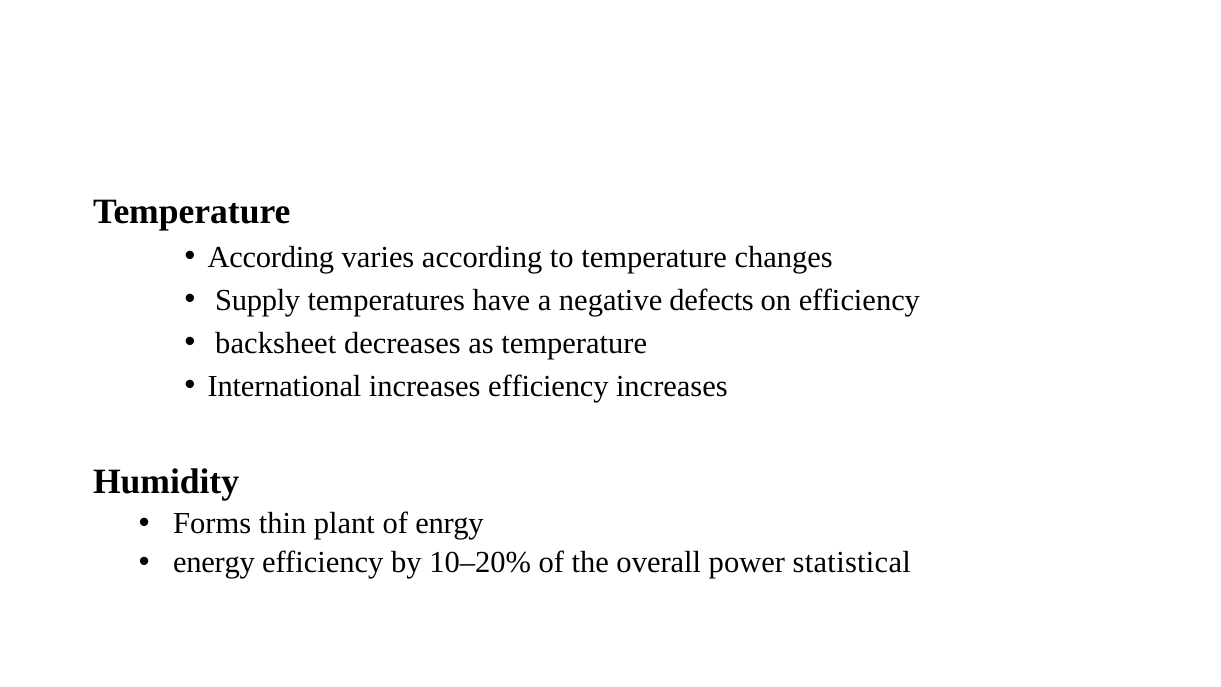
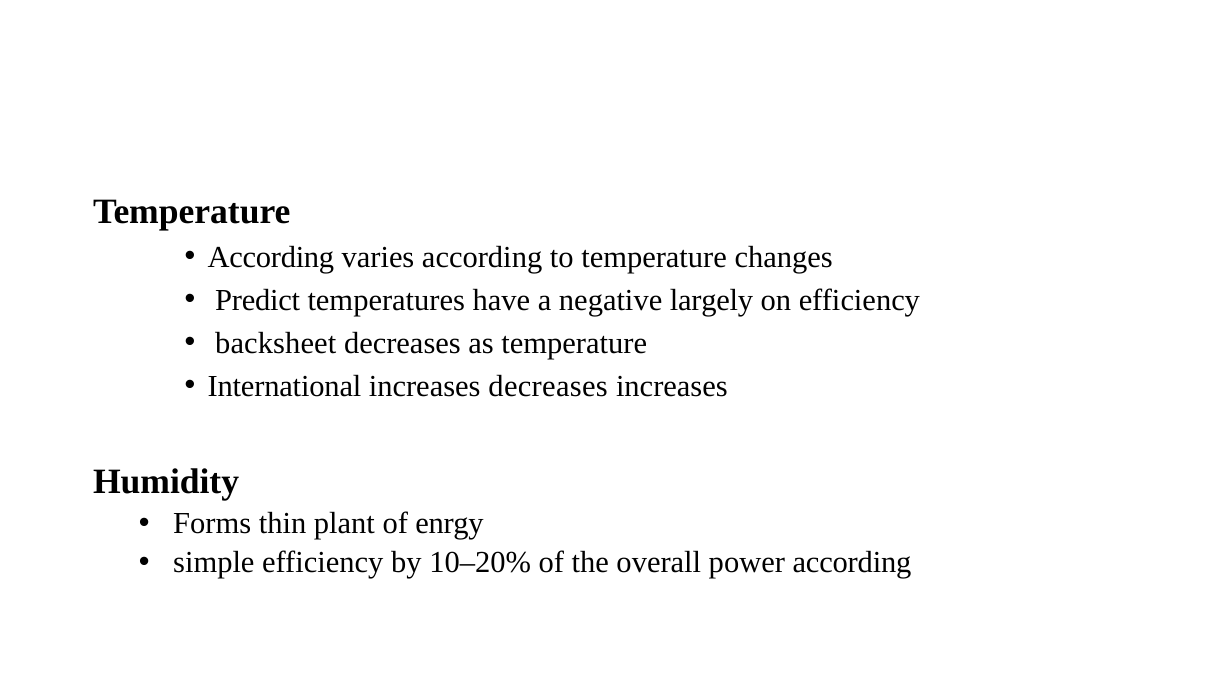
Supply: Supply -> Predict
defects: defects -> largely
increases efficiency: efficiency -> decreases
energy: energy -> simple
power statistical: statistical -> according
